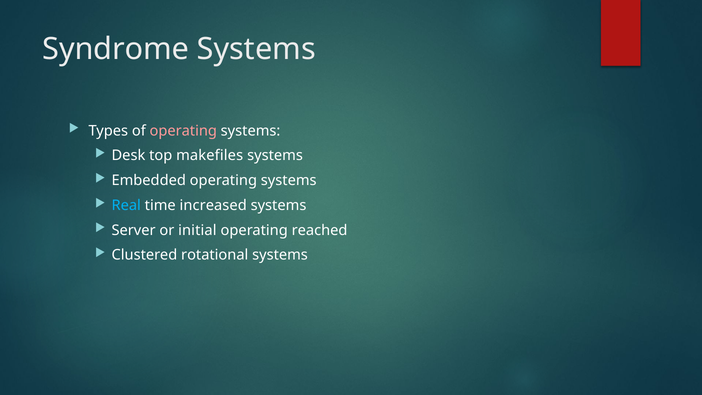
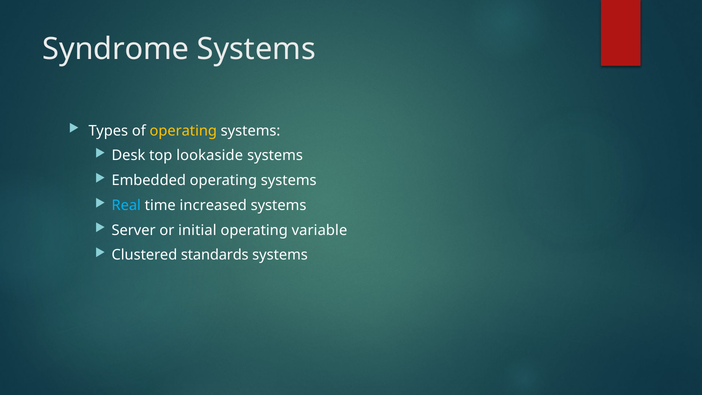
operating at (183, 131) colour: pink -> yellow
makefiles: makefiles -> lookaside
reached: reached -> variable
rotational: rotational -> standards
